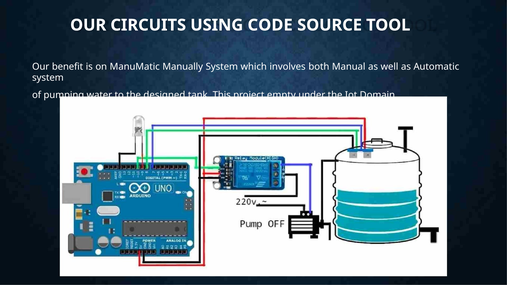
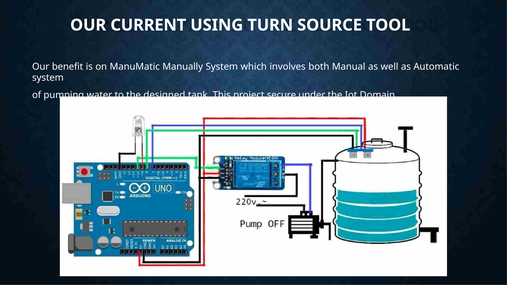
CIRCUITS: CIRCUITS -> CURRENT
CODE: CODE -> TURN
empty: empty -> secure
